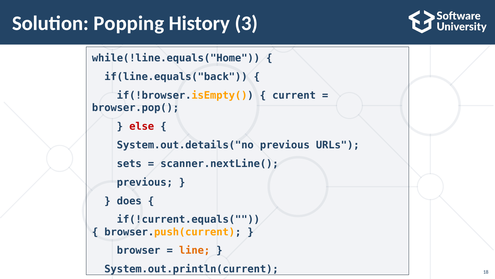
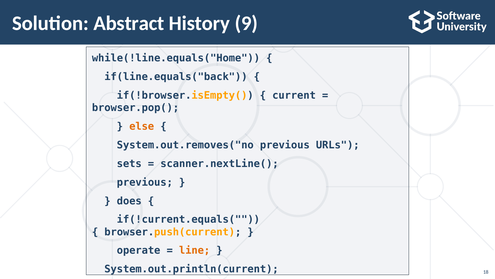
Popping: Popping -> Abstract
3: 3 -> 9
else colour: red -> orange
System.out.details("no: System.out.details("no -> System.out.removes("no
browser: browser -> operate
